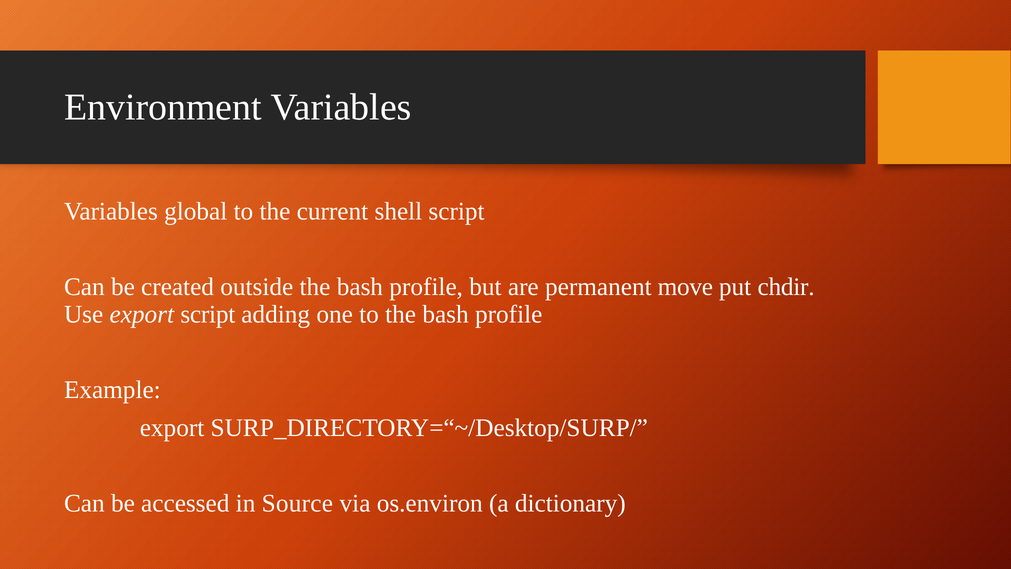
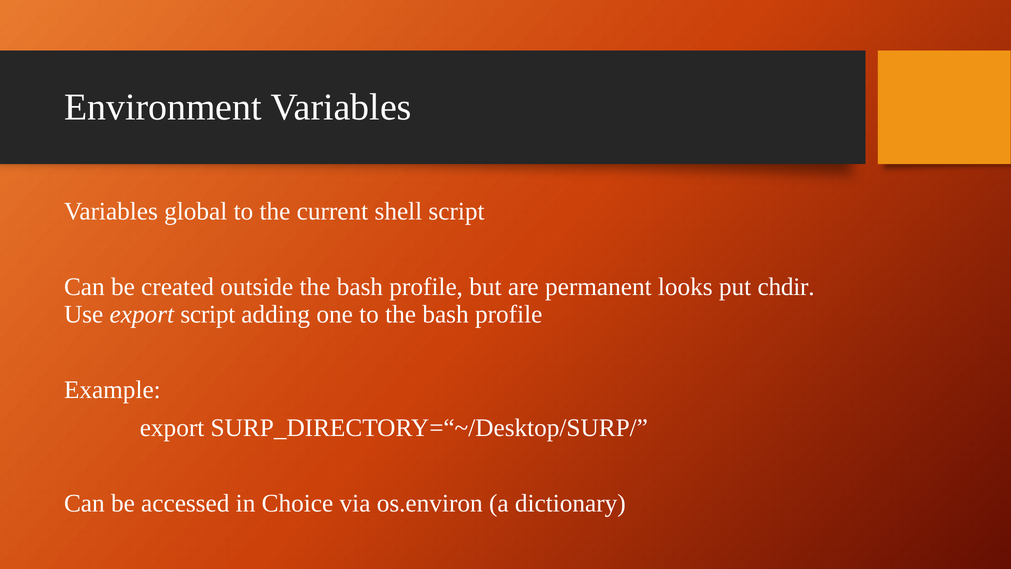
move: move -> looks
Source: Source -> Choice
